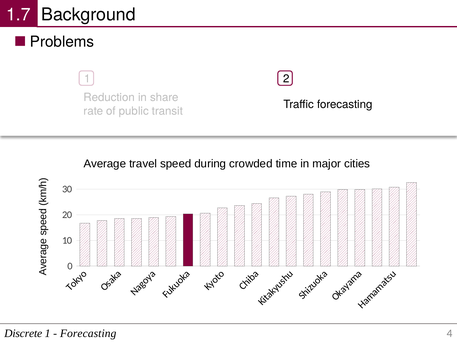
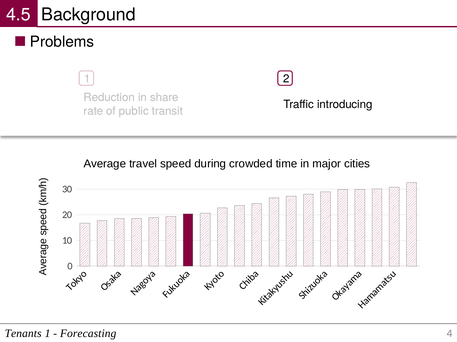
1.7: 1.7 -> 4.5
Traffic forecasting: forecasting -> introducing
Discrete: Discrete -> Tenants
